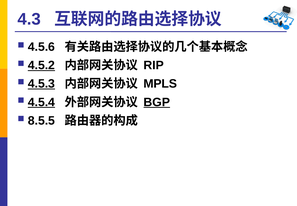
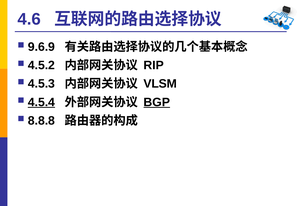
4.3: 4.3 -> 4.6
4.5.6: 4.5.6 -> 9.6.9
4.5.2 underline: present -> none
4.5.3 underline: present -> none
MPLS: MPLS -> VLSM
8.5.5: 8.5.5 -> 8.8.8
